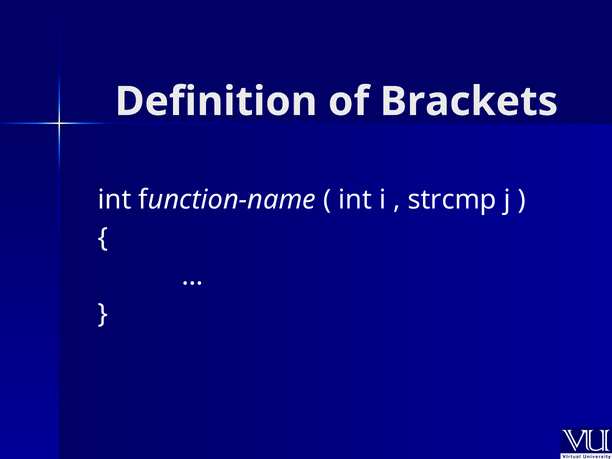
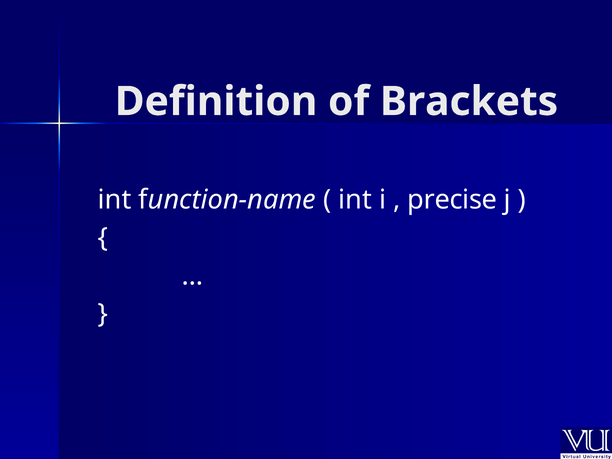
strcmp: strcmp -> precise
